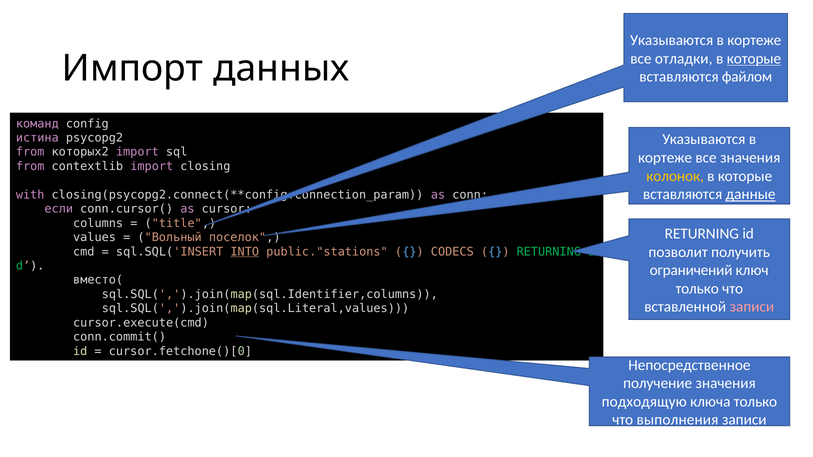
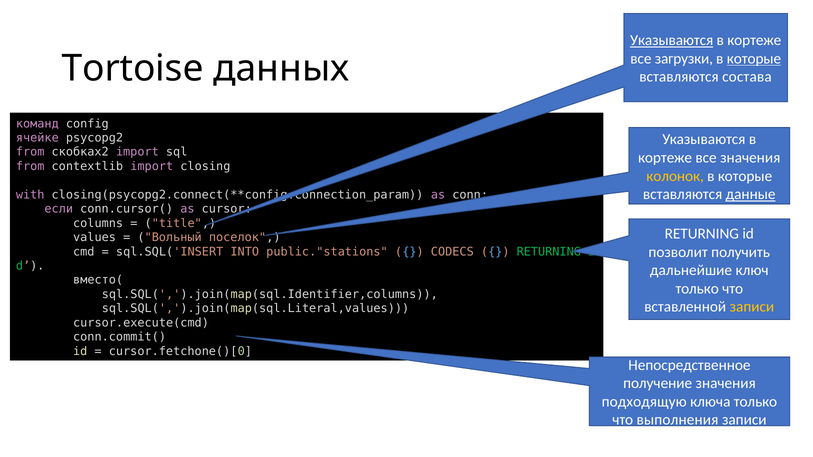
Указываются at (672, 40) underline: none -> present
отладки: отладки -> загрузки
Импорт: Импорт -> Tortoise
файлом: файлом -> состава
истина: истина -> ячейке
которых2: которых2 -> скобках2
INTO underline: present -> none
ограничений: ограничений -> дальнейшие
записи at (752, 307) colour: pink -> yellow
